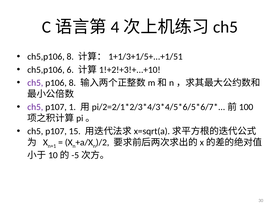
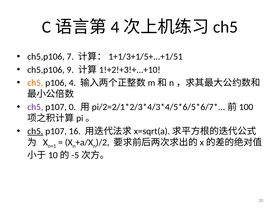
ch5,p106 8: 8 -> 7
6: 6 -> 9
ch5 at (35, 83) colour: purple -> orange
p106 8: 8 -> 4
1: 1 -> 0
ch5 at (35, 131) underline: none -> present
15: 15 -> 16
